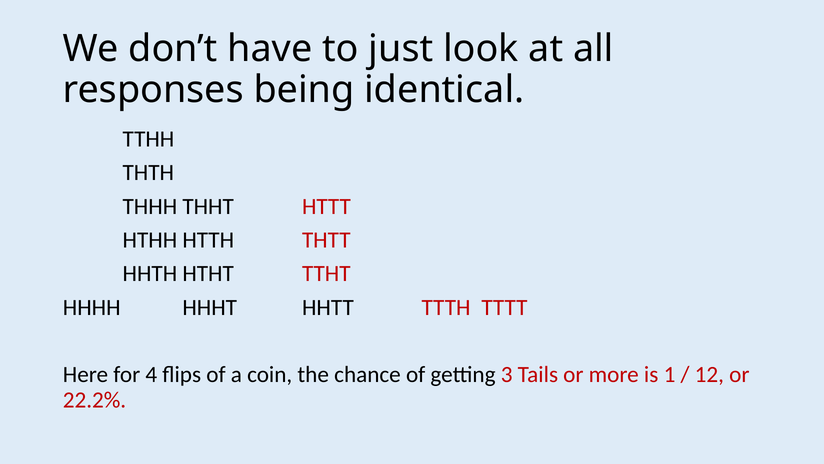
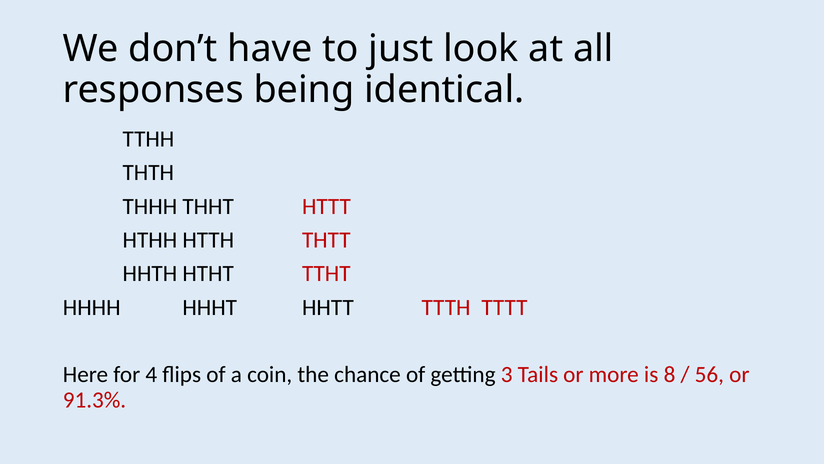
1: 1 -> 8
12: 12 -> 56
22.2%: 22.2% -> 91.3%
